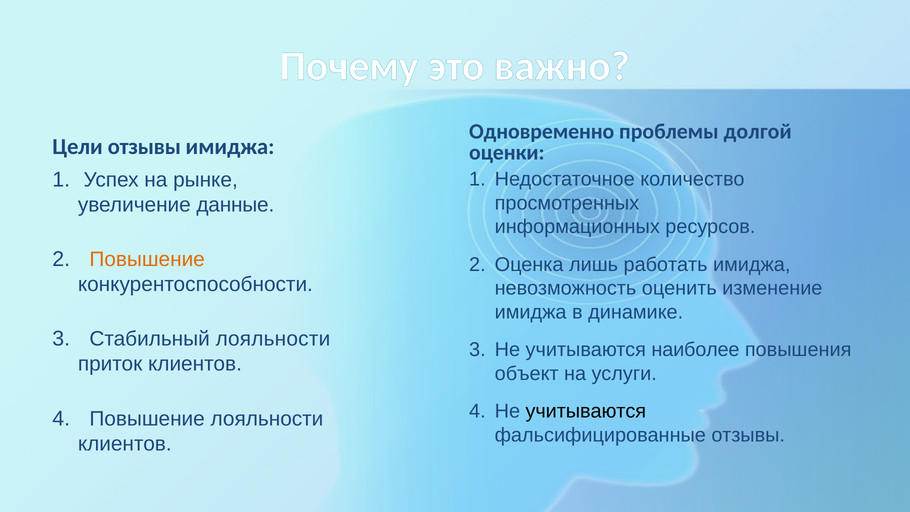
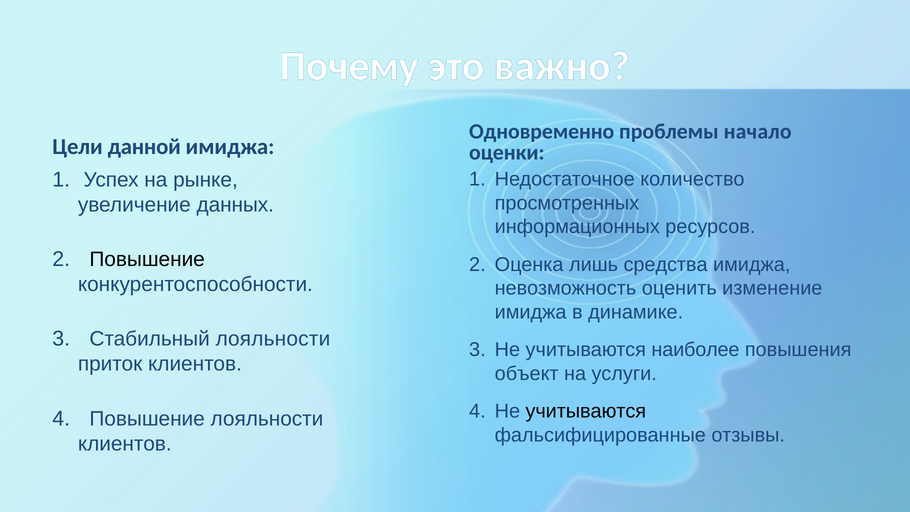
долгой: долгой -> начало
Цели отзывы: отзывы -> данной
данные: данные -> данных
Повышение at (147, 259) colour: orange -> black
работать: работать -> средства
